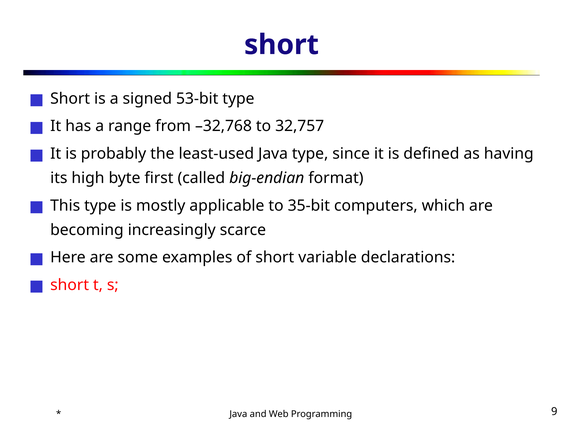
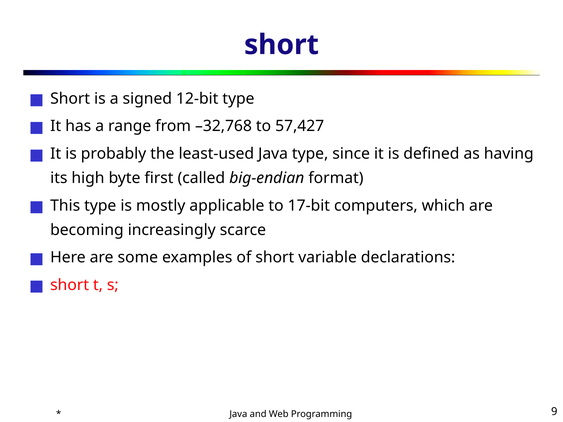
53-bit: 53-bit -> 12-bit
32,757: 32,757 -> 57,427
35-bit: 35-bit -> 17-bit
